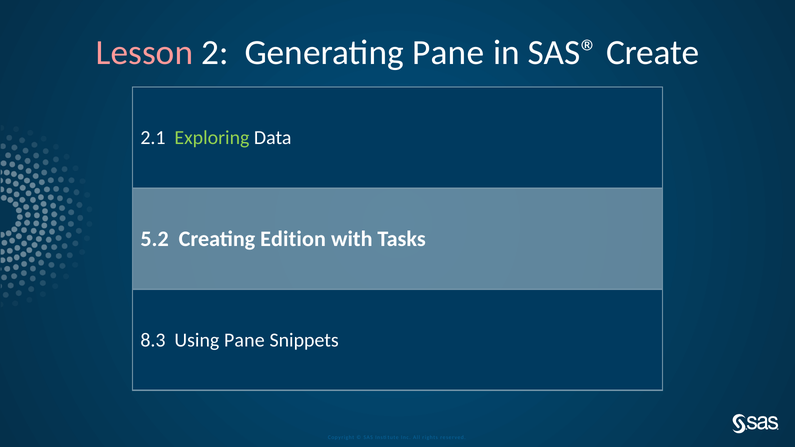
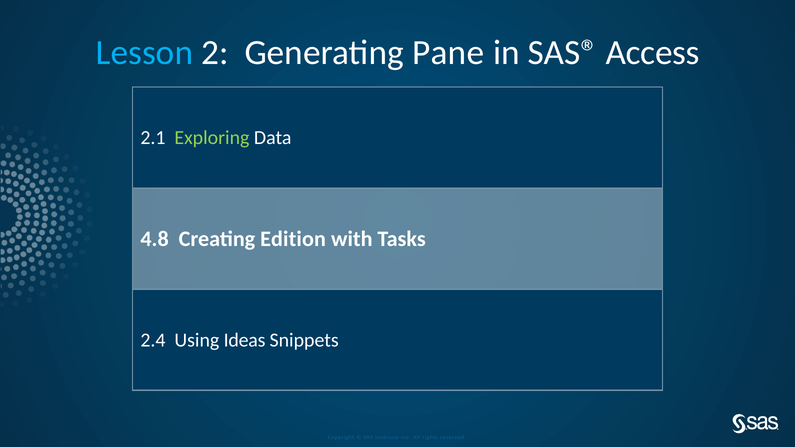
Lesson colour: pink -> light blue
Create: Create -> Access
5.2: 5.2 -> 4.8
8.3: 8.3 -> 2.4
Using Pane: Pane -> Ideas
